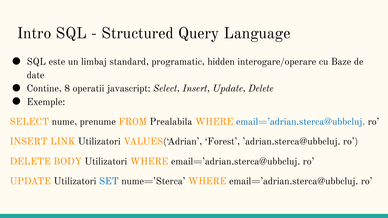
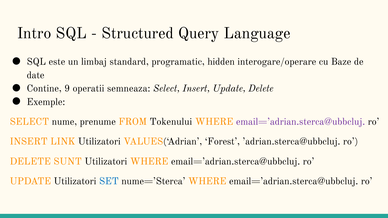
8: 8 -> 9
javascript: javascript -> semneaza
Prealabila: Prealabila -> Tokenului
email=’adrian.sterca@ubbcluj at (301, 122) colour: blue -> purple
BODY: BODY -> SUNT
